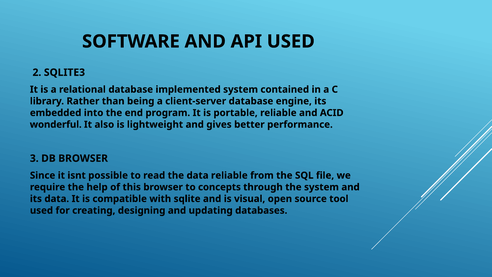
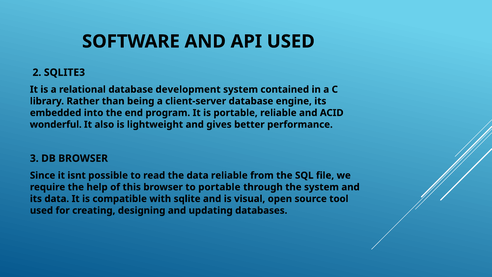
implemented: implemented -> development
to concepts: concepts -> portable
